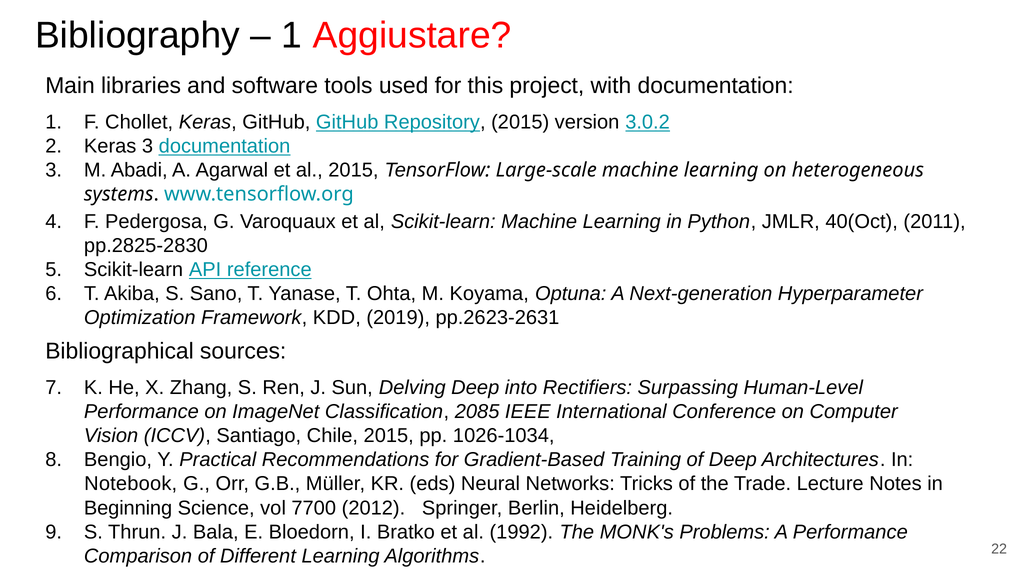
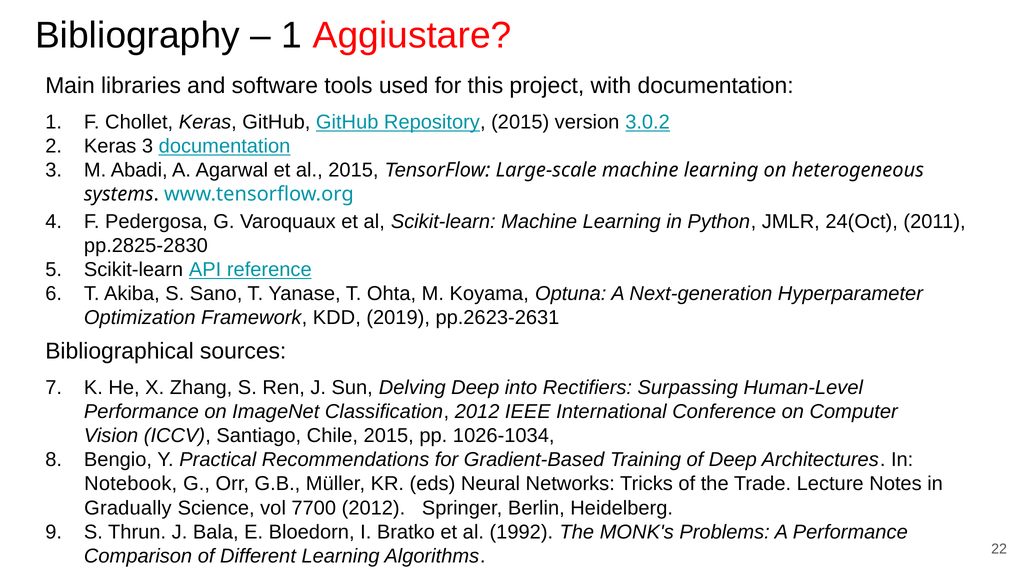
40(Oct: 40(Oct -> 24(Oct
Classification 2085: 2085 -> 2012
Beginning: Beginning -> Gradually
